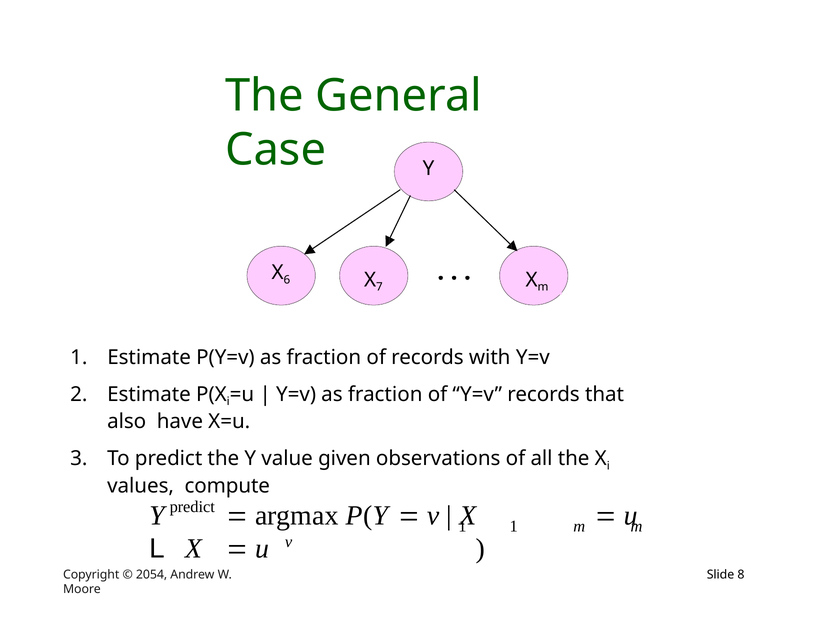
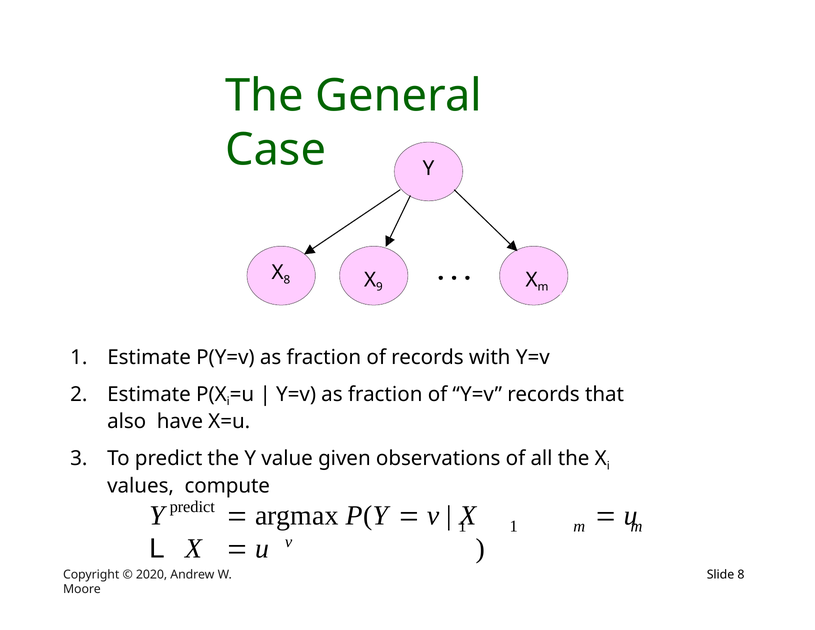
X 6: 6 -> 8
7: 7 -> 9
2054: 2054 -> 2020
